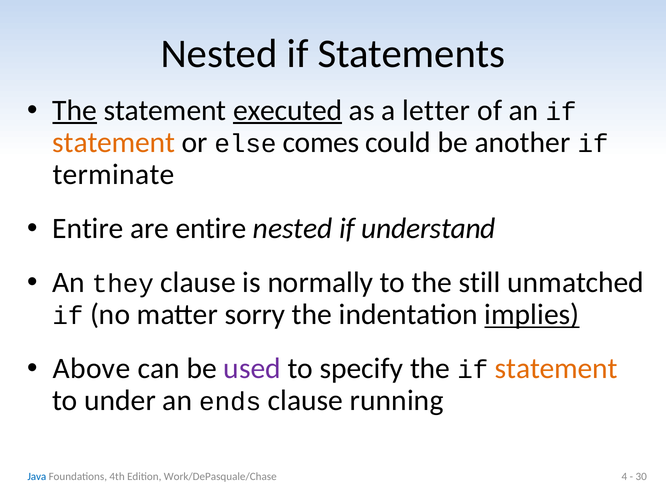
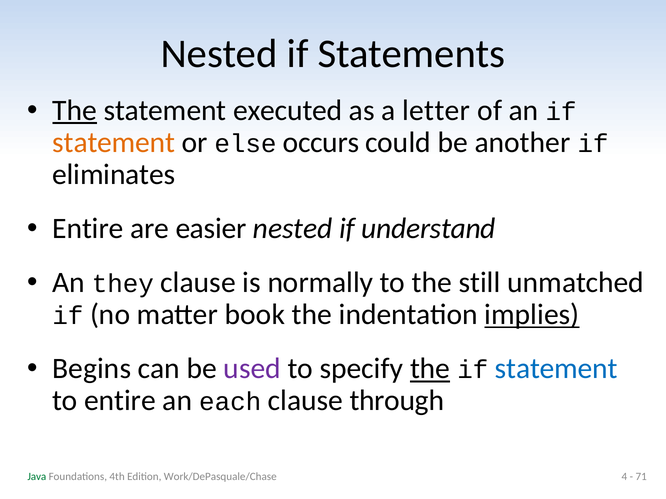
executed underline: present -> none
comes: comes -> occurs
terminate: terminate -> eliminates
are entire: entire -> easier
sorry: sorry -> book
Above: Above -> Begins
the at (430, 369) underline: none -> present
statement at (556, 369) colour: orange -> blue
to under: under -> entire
ends: ends -> each
running: running -> through
Java colour: blue -> green
30: 30 -> 71
